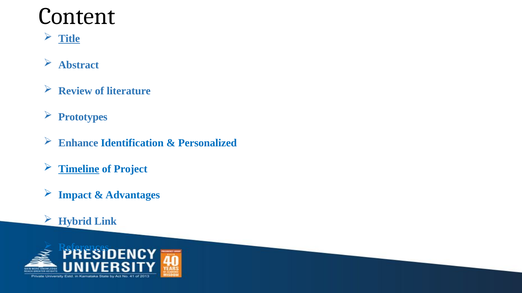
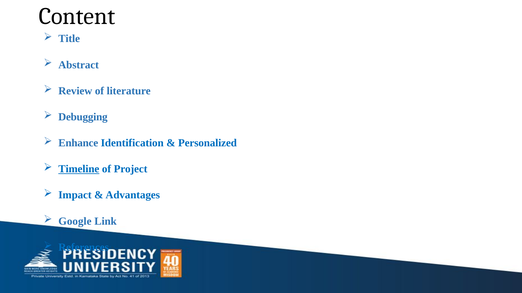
Title underline: present -> none
Prototypes: Prototypes -> Debugging
Hybrid: Hybrid -> Google
